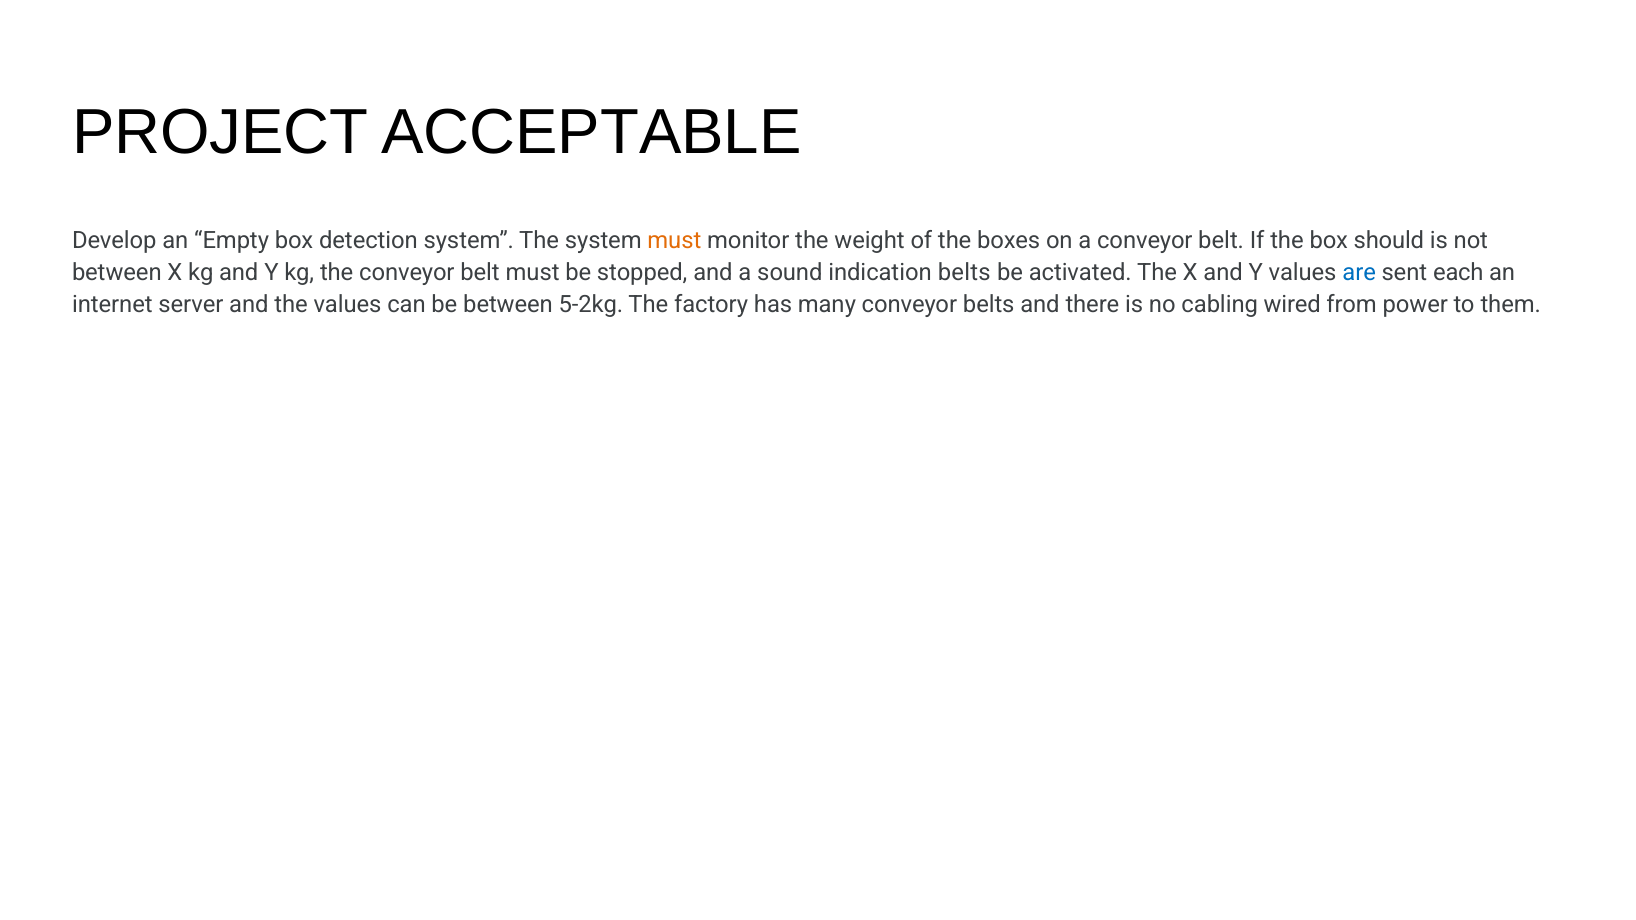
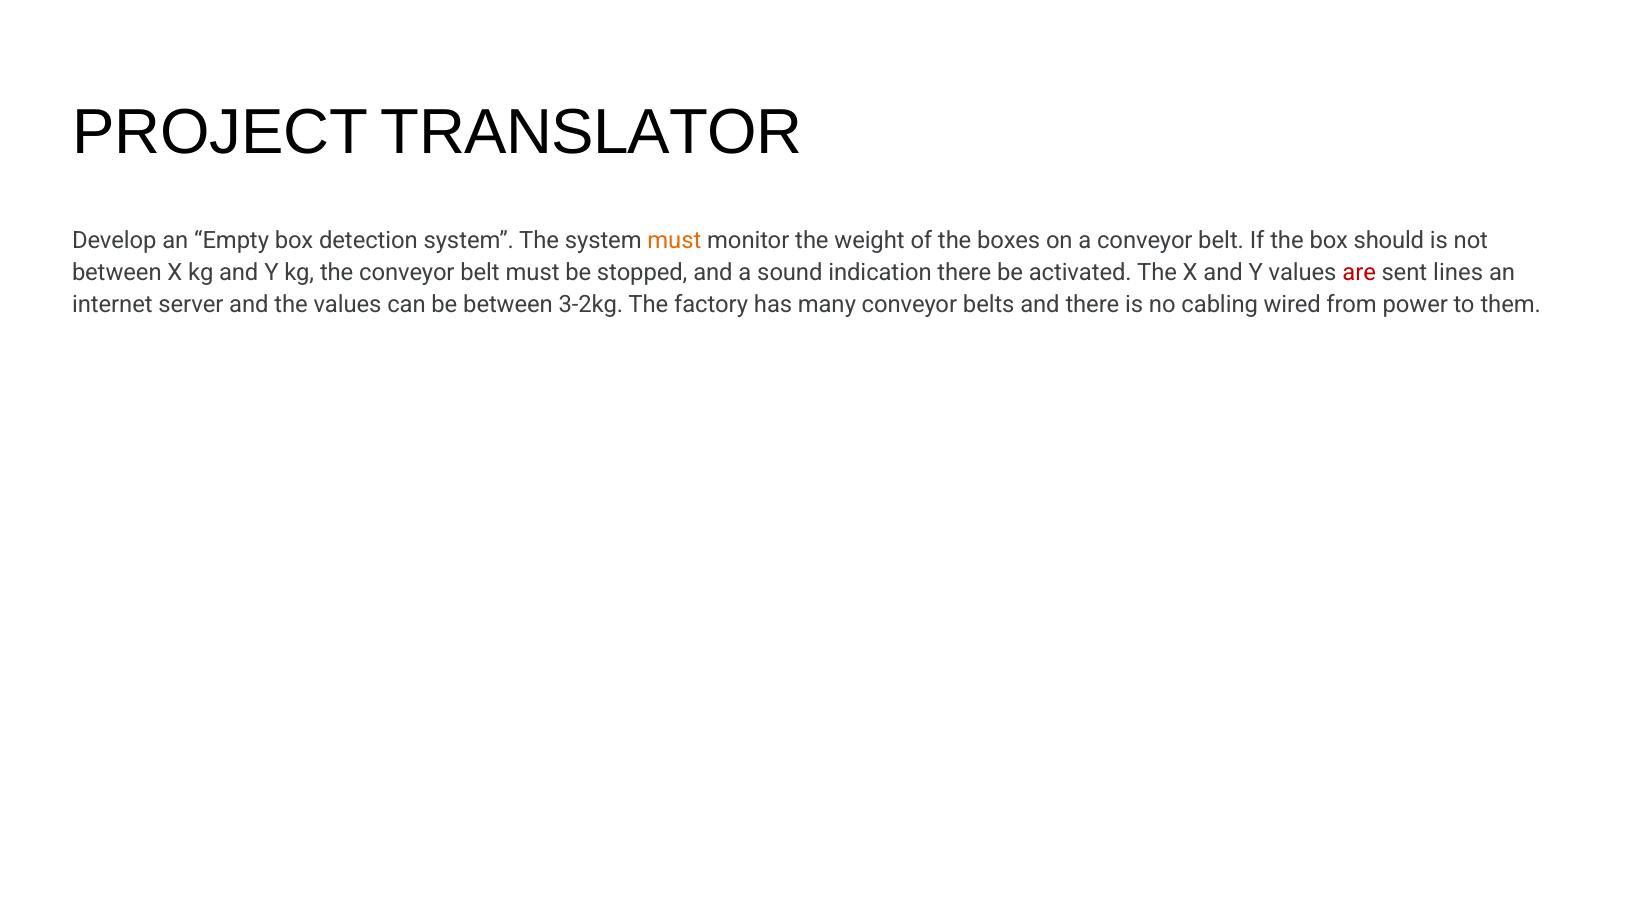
ACCEPTABLE: ACCEPTABLE -> TRANSLATOR
indication belts: belts -> there
are colour: blue -> red
each: each -> lines
5-2kg: 5-2kg -> 3-2kg
